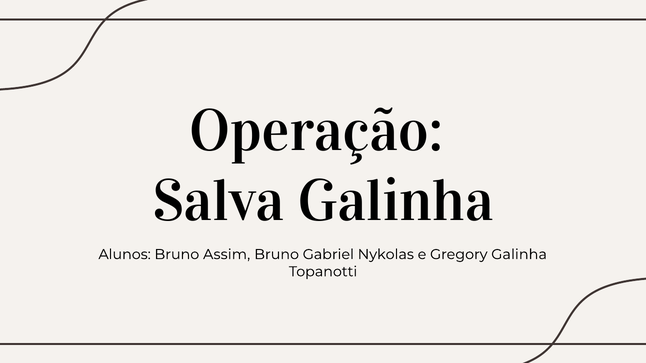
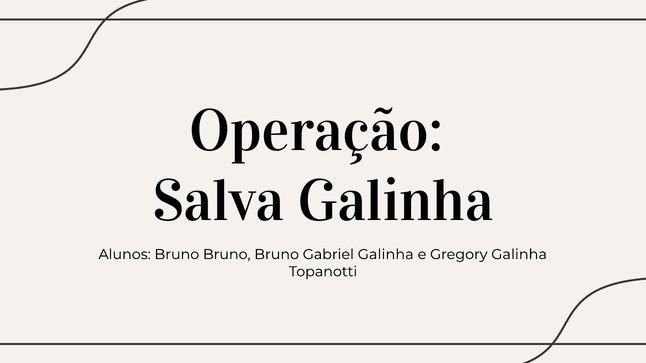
Alunos Bruno Assim: Assim -> Bruno
Gabriel Nykolas: Nykolas -> Galinha
